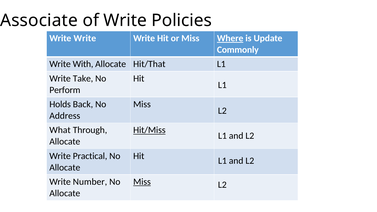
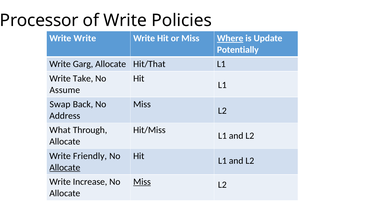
Associate: Associate -> Processor
Commonly: Commonly -> Potentially
With: With -> Garg
Perform: Perform -> Assume
Holds: Holds -> Swap
Hit/Miss underline: present -> none
Practical: Practical -> Friendly
Allocate at (65, 167) underline: none -> present
Number: Number -> Increase
